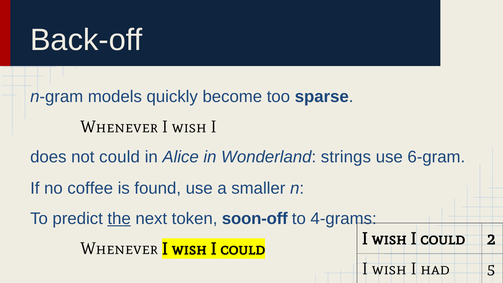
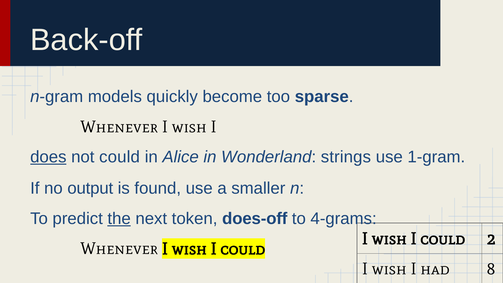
does underline: none -> present
6-gram: 6-gram -> 1-gram
coffee: coffee -> output
soon-off: soon-off -> does-off
5: 5 -> 8
